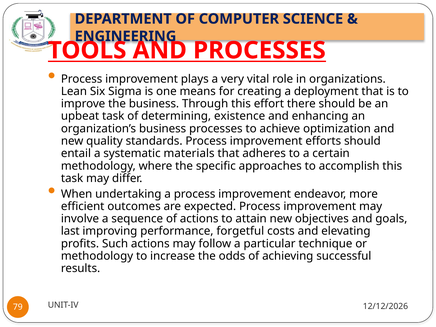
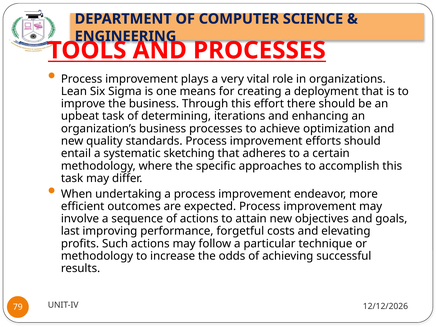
existence: existence -> iterations
materials: materials -> sketching
